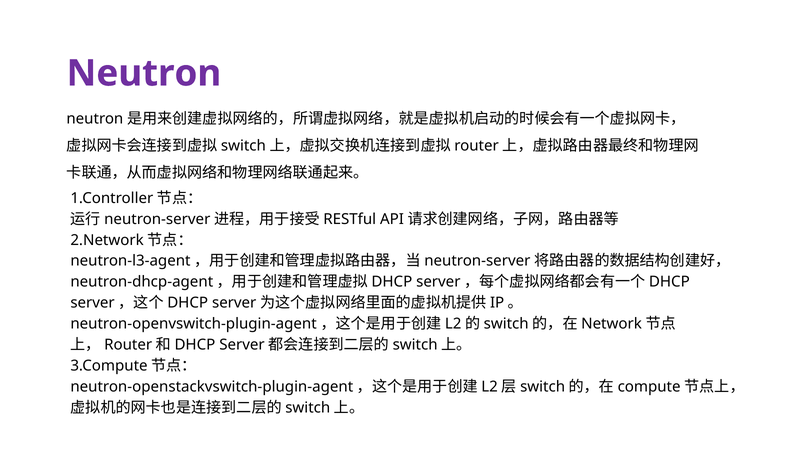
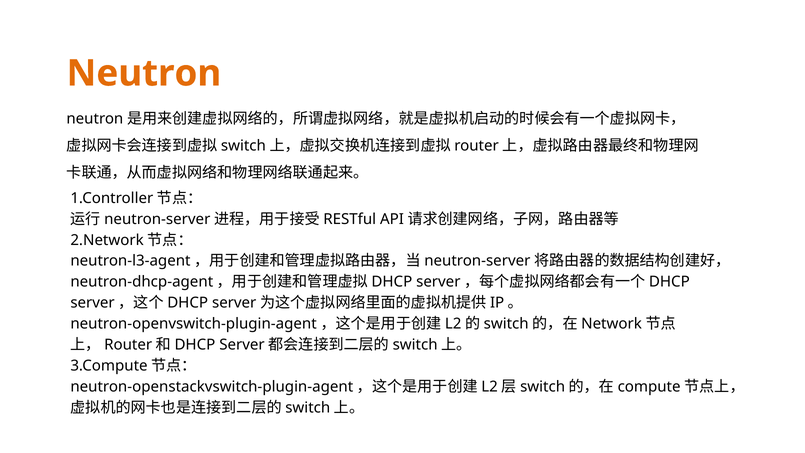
Neutron colour: purple -> orange
